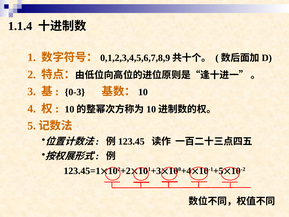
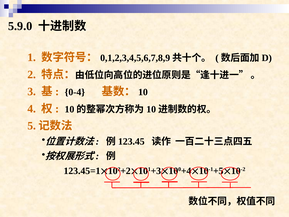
1.1.4: 1.1.4 -> 5.9.0
0-3: 0-3 -> 0-4
